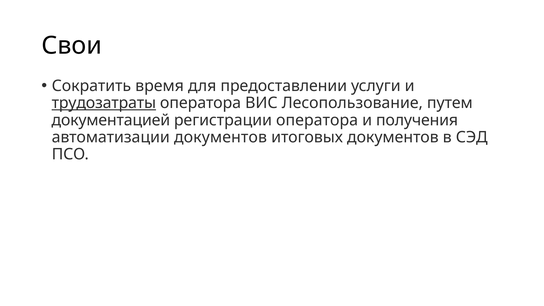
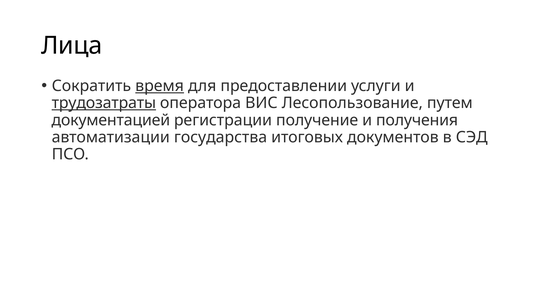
Свои: Свои -> Лица
время underline: none -> present
регистрации оператора: оператора -> получение
автоматизации документов: документов -> государства
